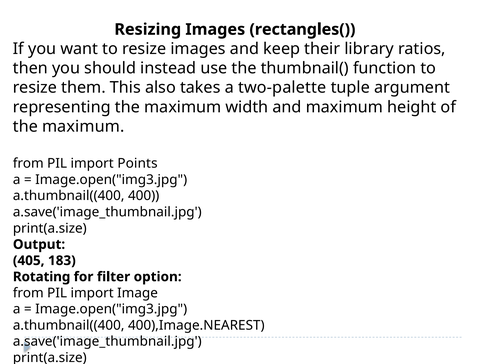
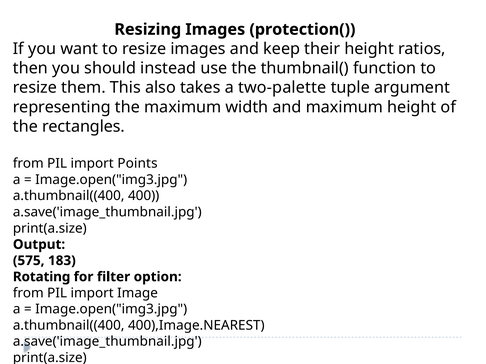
rectangles(: rectangles( -> protection(
their library: library -> height
maximum at (83, 127): maximum -> rectangles
405: 405 -> 575
